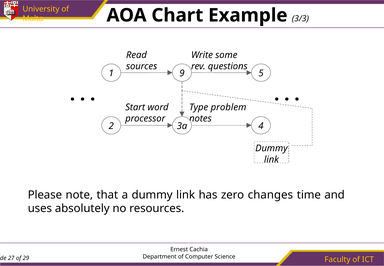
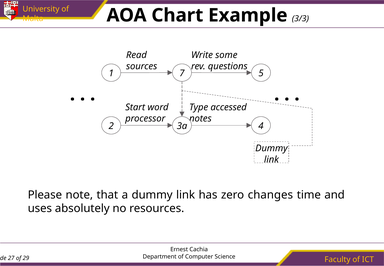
9: 9 -> 7
problem: problem -> accessed
